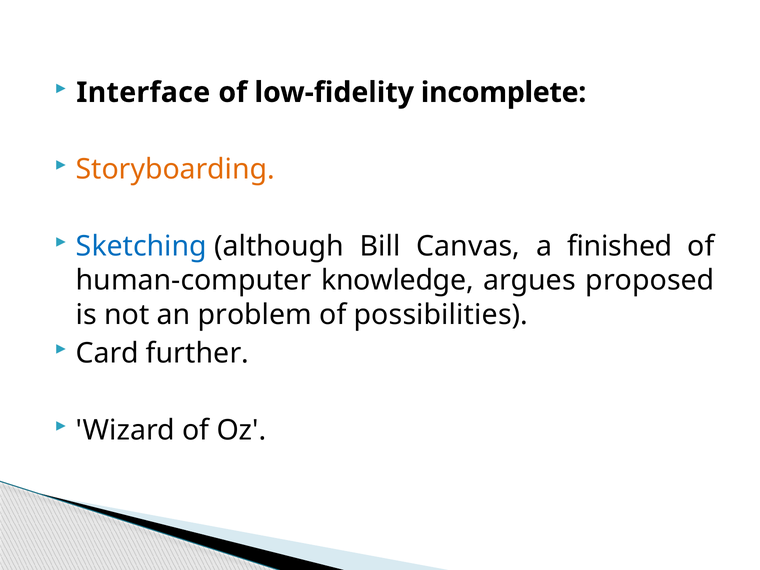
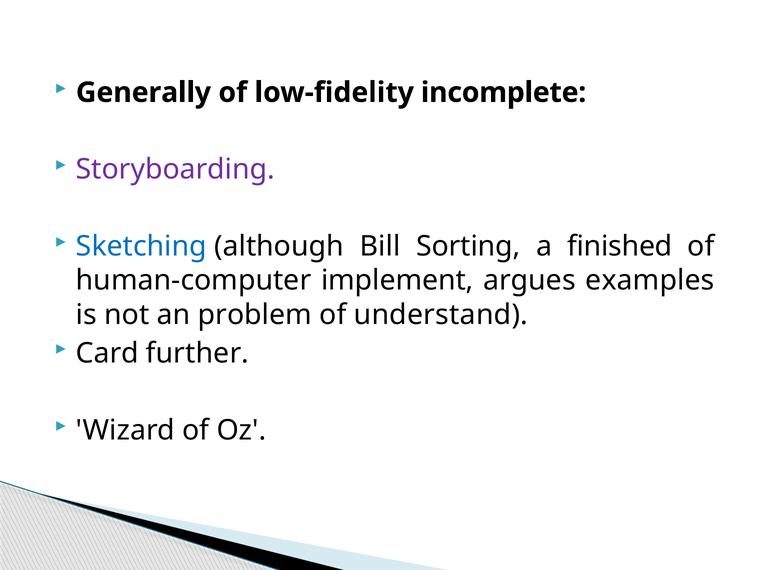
Interface: Interface -> Generally
Storyboarding colour: orange -> purple
Canvas: Canvas -> Sorting
knowledge: knowledge -> implement
proposed: proposed -> examples
possibilities: possibilities -> understand
